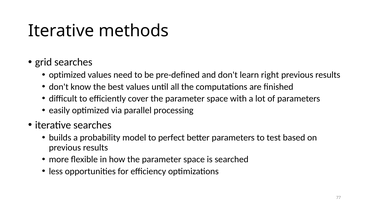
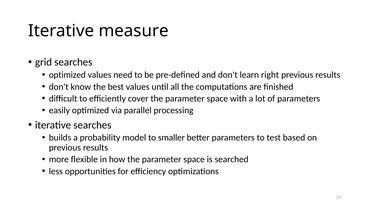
methods: methods -> measure
perfect: perfect -> smaller
